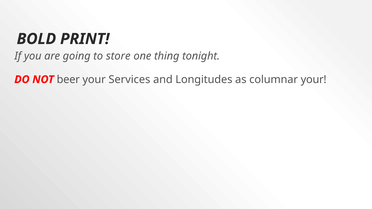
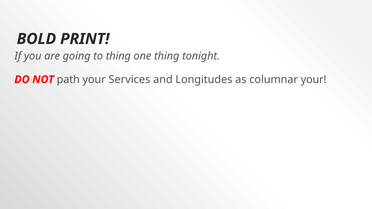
to store: store -> thing
beer: beer -> path
